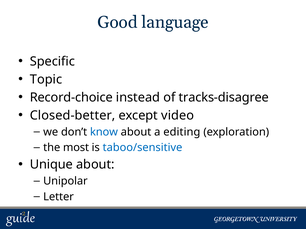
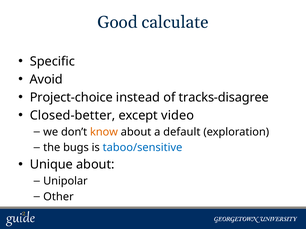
language: language -> calculate
Topic: Topic -> Avoid
Record-choice: Record-choice -> Project-choice
know colour: blue -> orange
editing: editing -> default
most: most -> bugs
Letter: Letter -> Other
